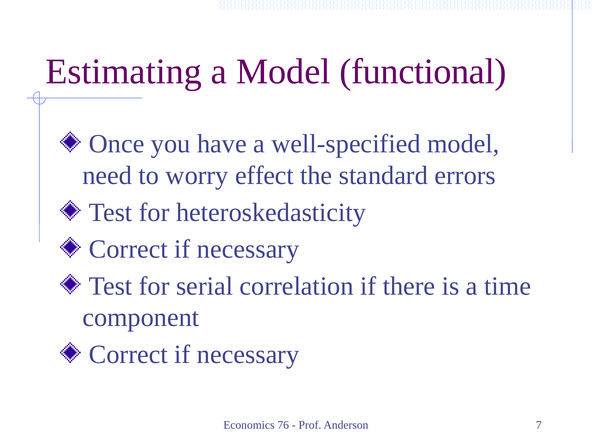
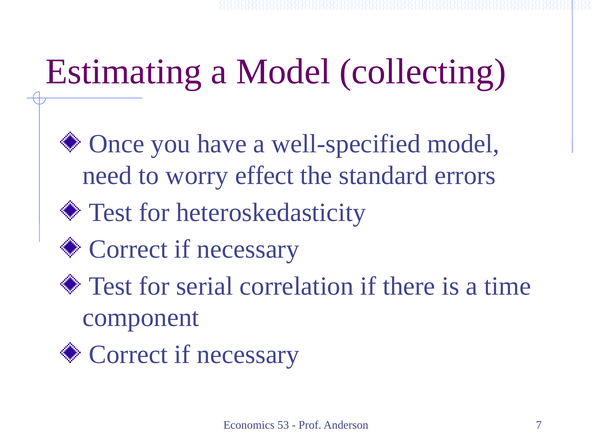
functional: functional -> collecting
76: 76 -> 53
